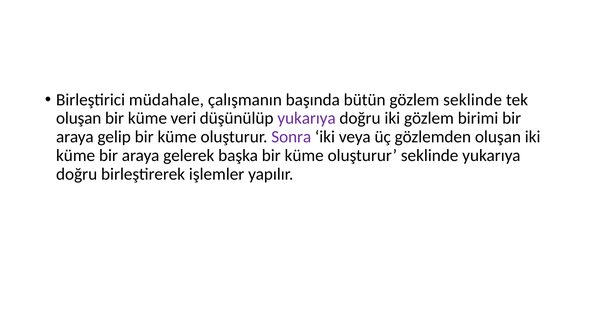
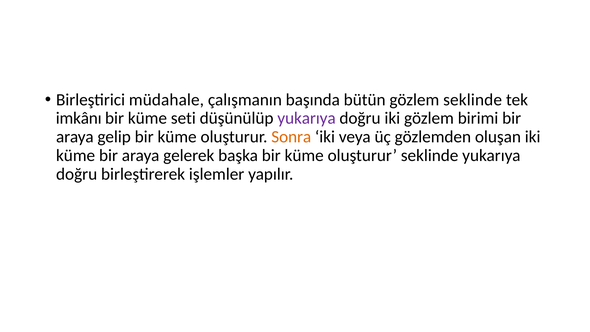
oluşan at (79, 118): oluşan -> imkânı
veri: veri -> seti
Sonra colour: purple -> orange
